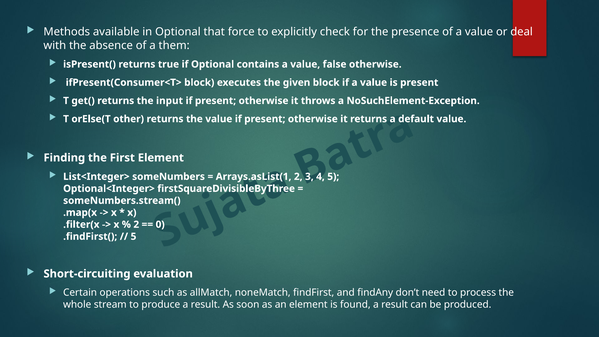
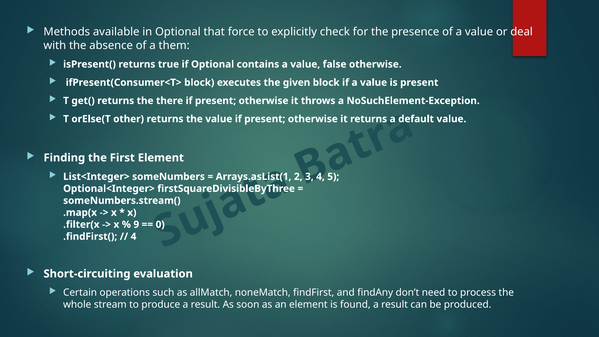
input: input -> there
2 at (136, 224): 2 -> 9
5 at (134, 236): 5 -> 4
